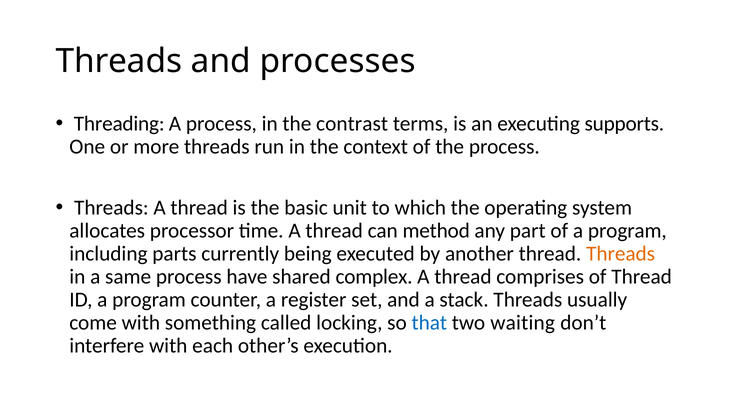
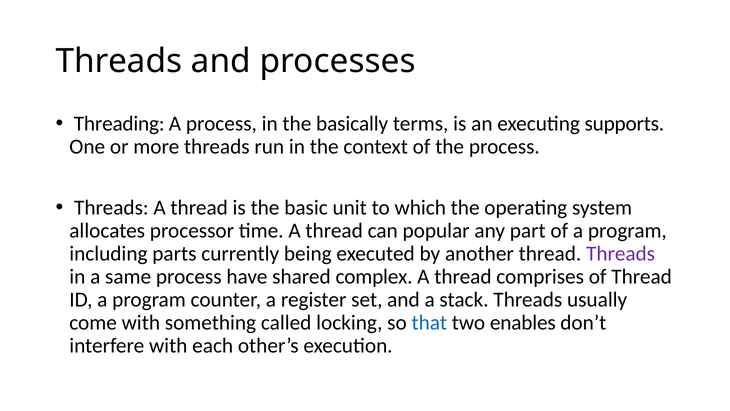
contrast: contrast -> basically
method: method -> popular
Threads at (621, 253) colour: orange -> purple
waiting: waiting -> enables
